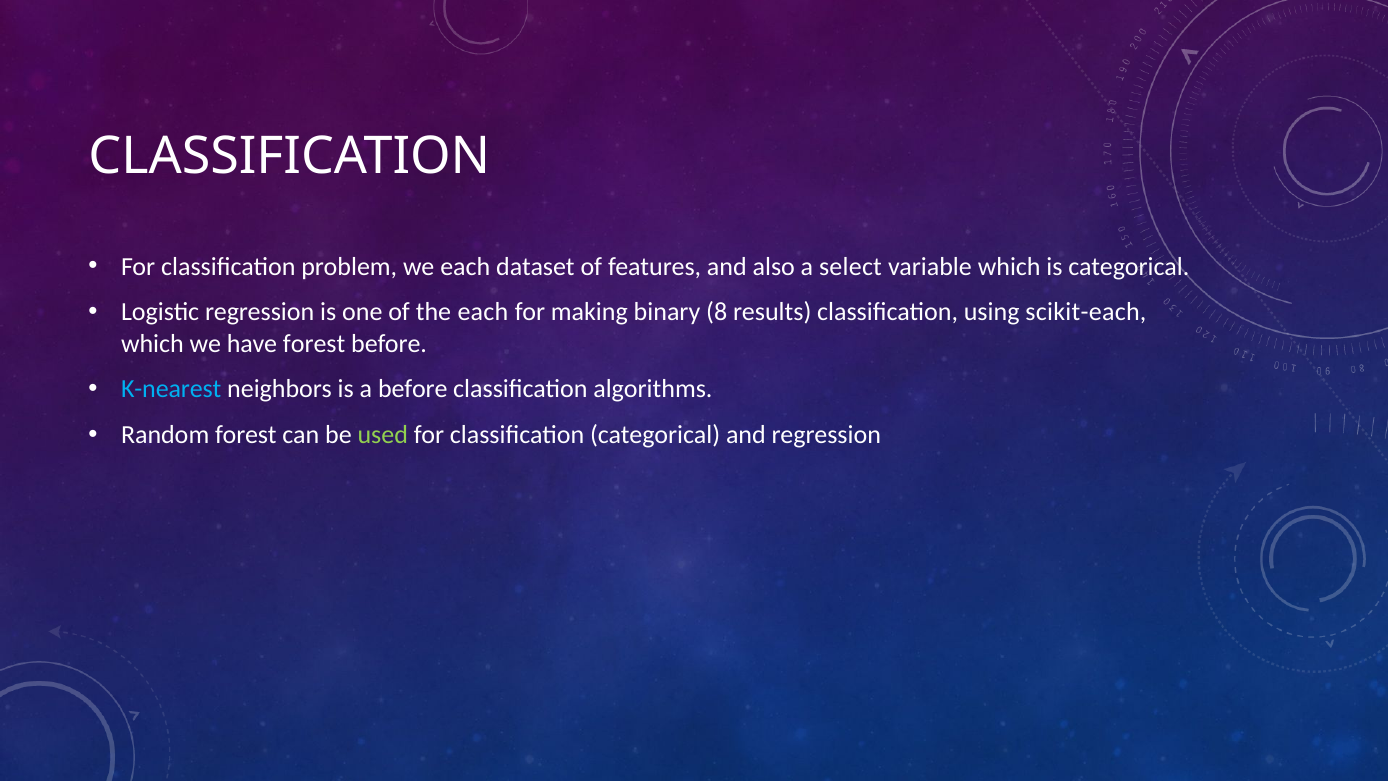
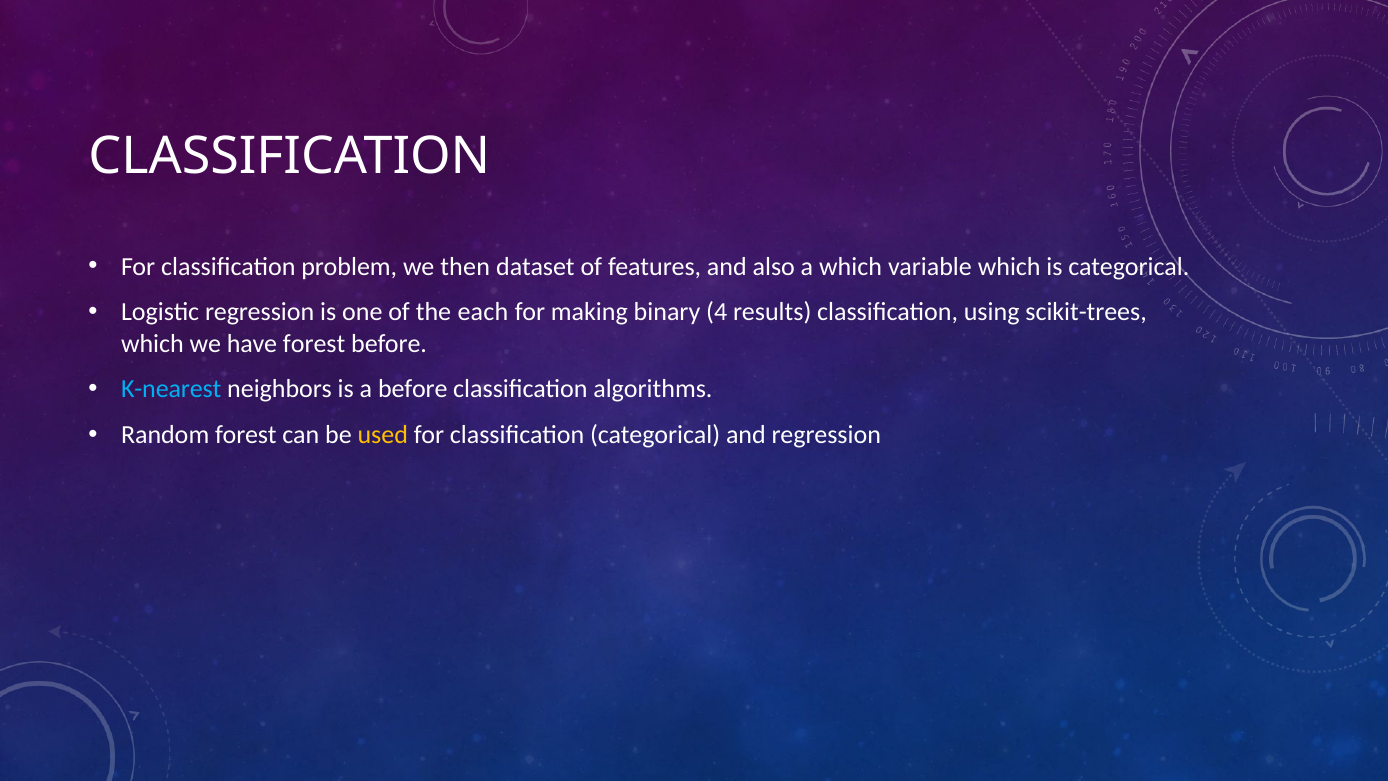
we each: each -> then
a select: select -> which
8: 8 -> 4
scikit-each: scikit-each -> scikit-trees
used colour: light green -> yellow
